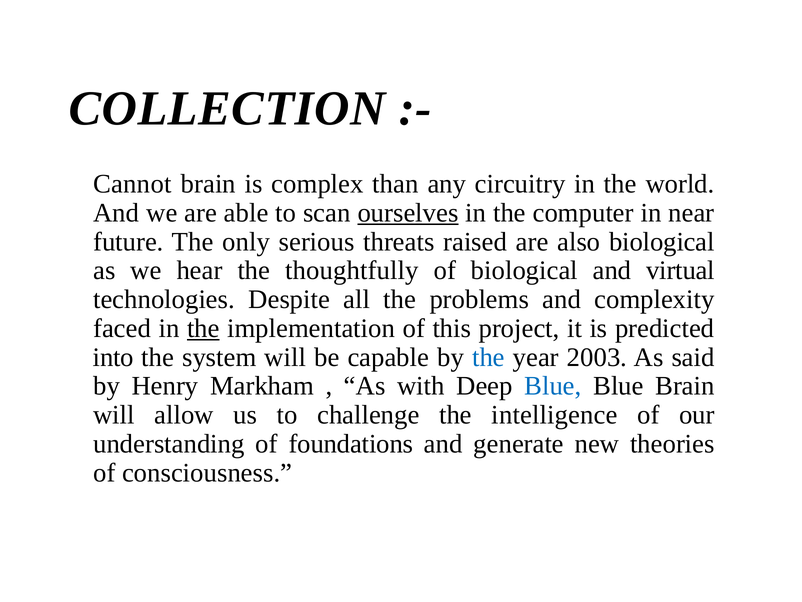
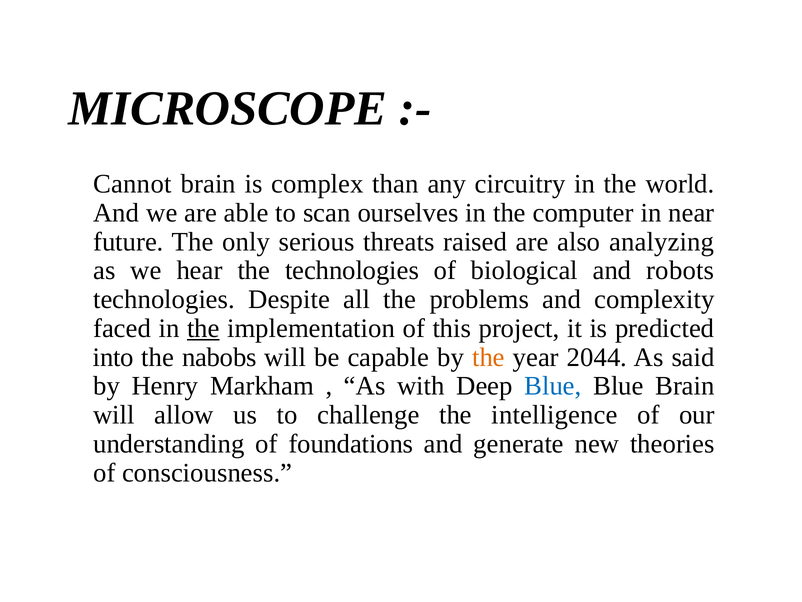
COLLECTION: COLLECTION -> MICROSCOPE
ourselves underline: present -> none
also biological: biological -> analyzing
the thoughtfully: thoughtfully -> technologies
virtual: virtual -> robots
system: system -> nabobs
the at (489, 357) colour: blue -> orange
2003: 2003 -> 2044
